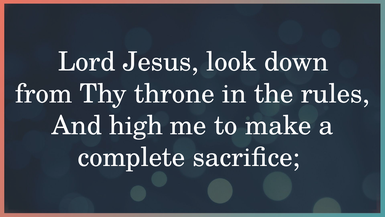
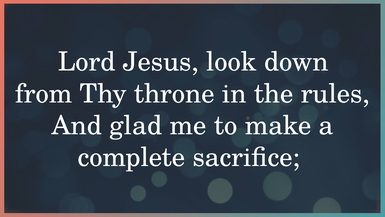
high: high -> glad
